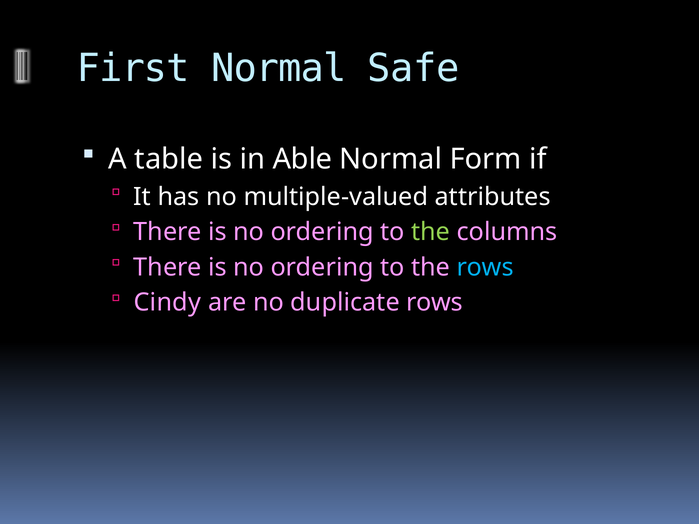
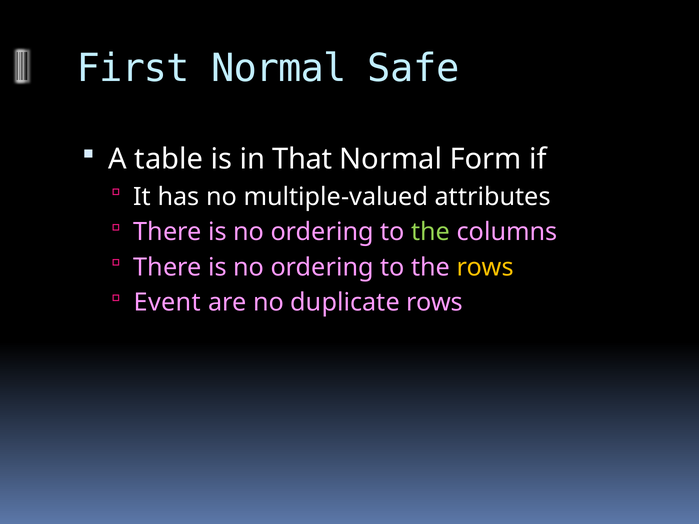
Able: Able -> That
rows at (485, 267) colour: light blue -> yellow
Cindy: Cindy -> Event
